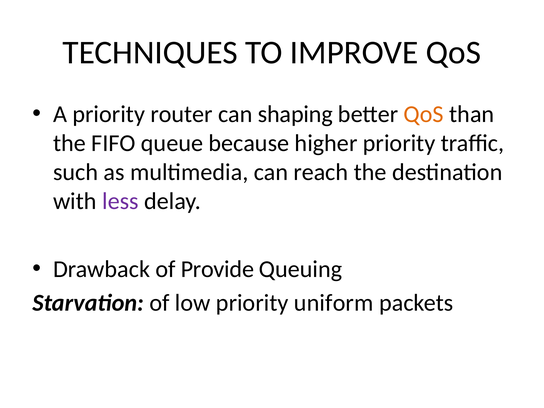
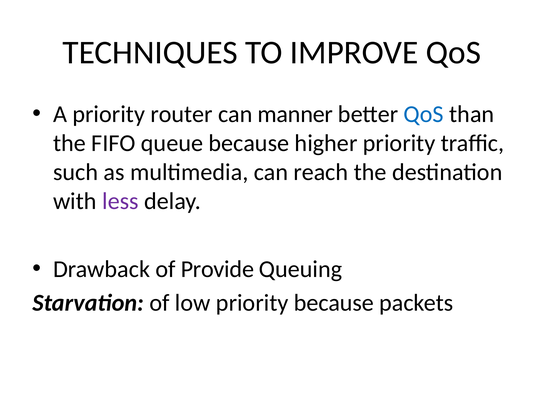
shaping: shaping -> manner
QoS at (424, 114) colour: orange -> blue
priority uniform: uniform -> because
